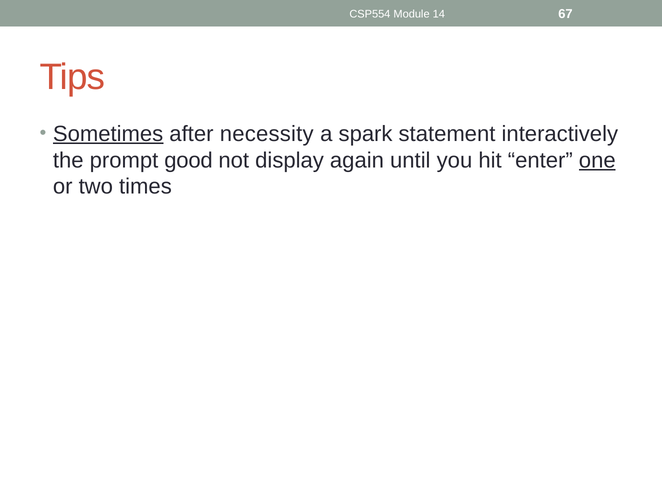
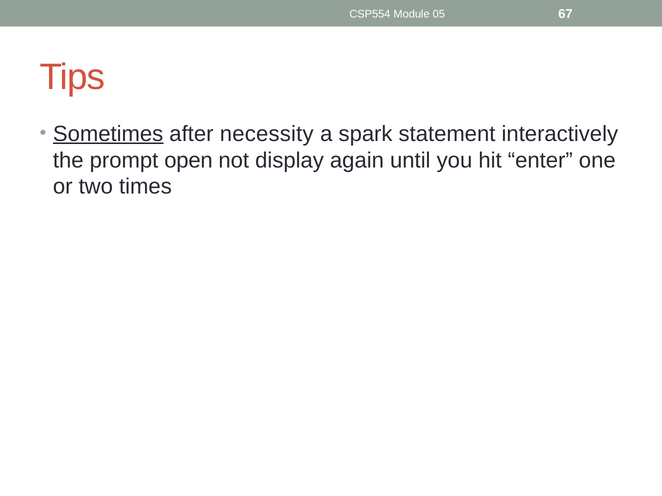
14: 14 -> 05
good: good -> open
one underline: present -> none
